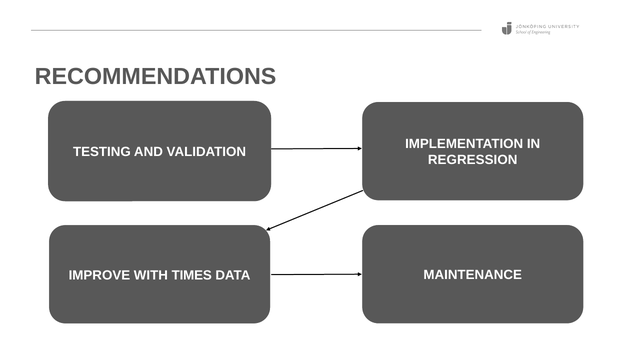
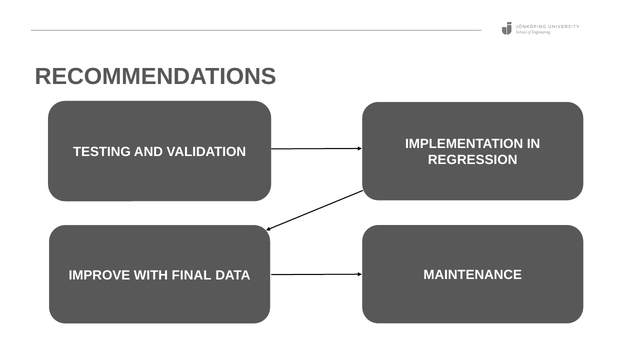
TIMES: TIMES -> FINAL
